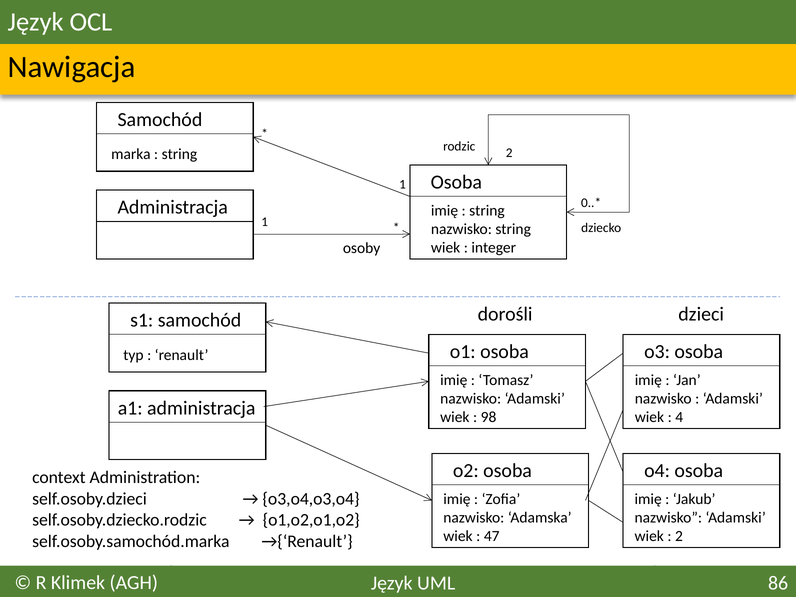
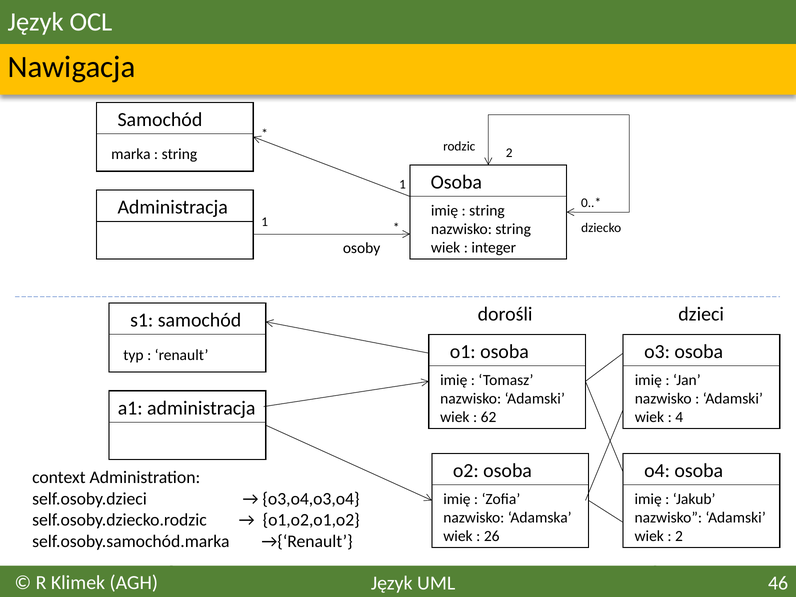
98: 98 -> 62
47: 47 -> 26
86: 86 -> 46
